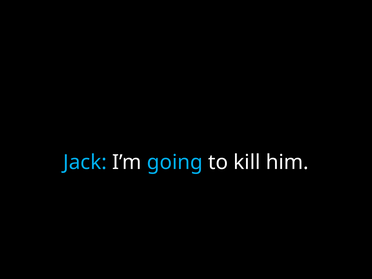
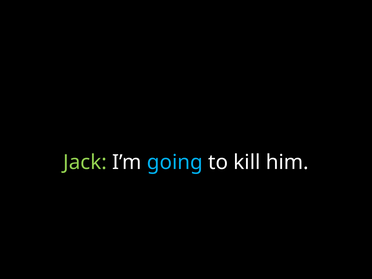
Jack colour: light blue -> light green
